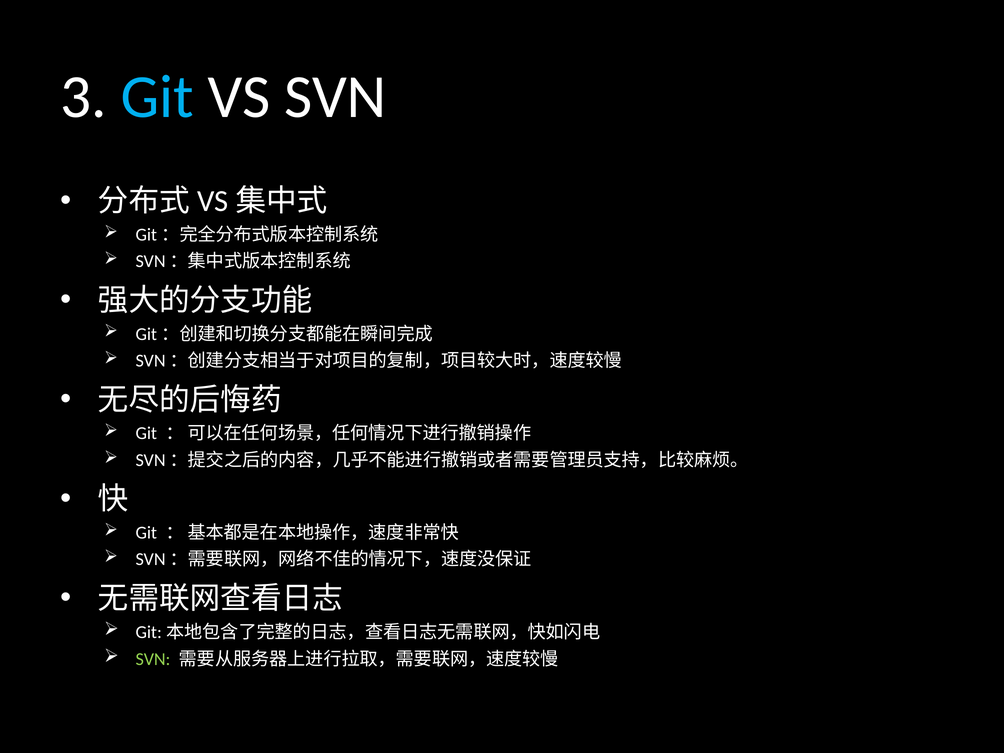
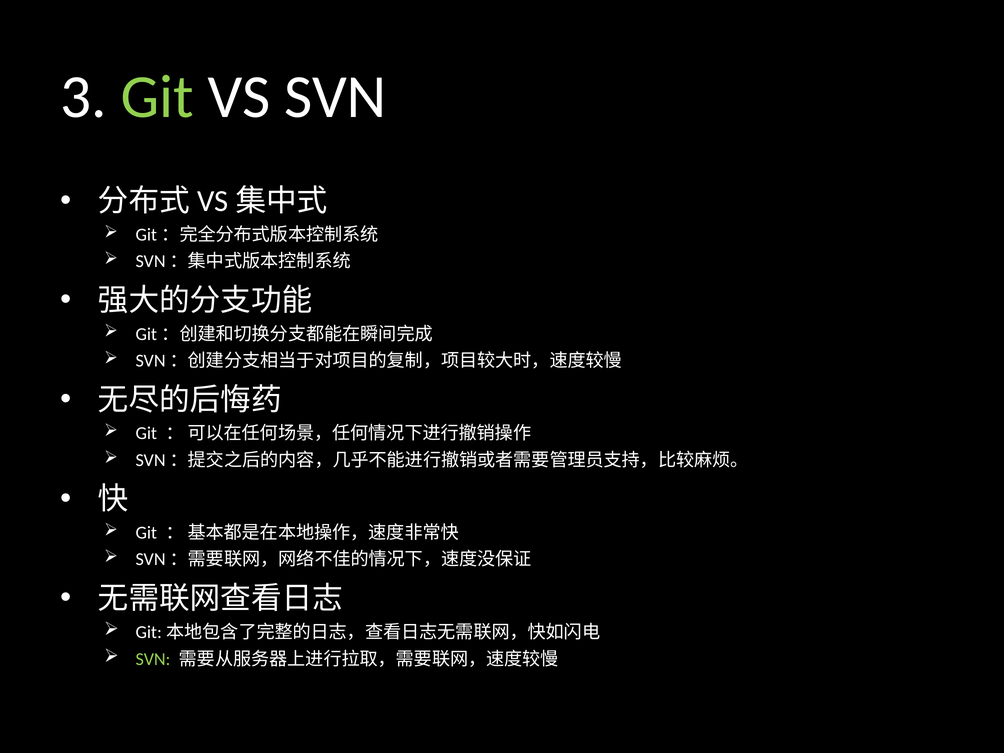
Git at (157, 97) colour: light blue -> light green
